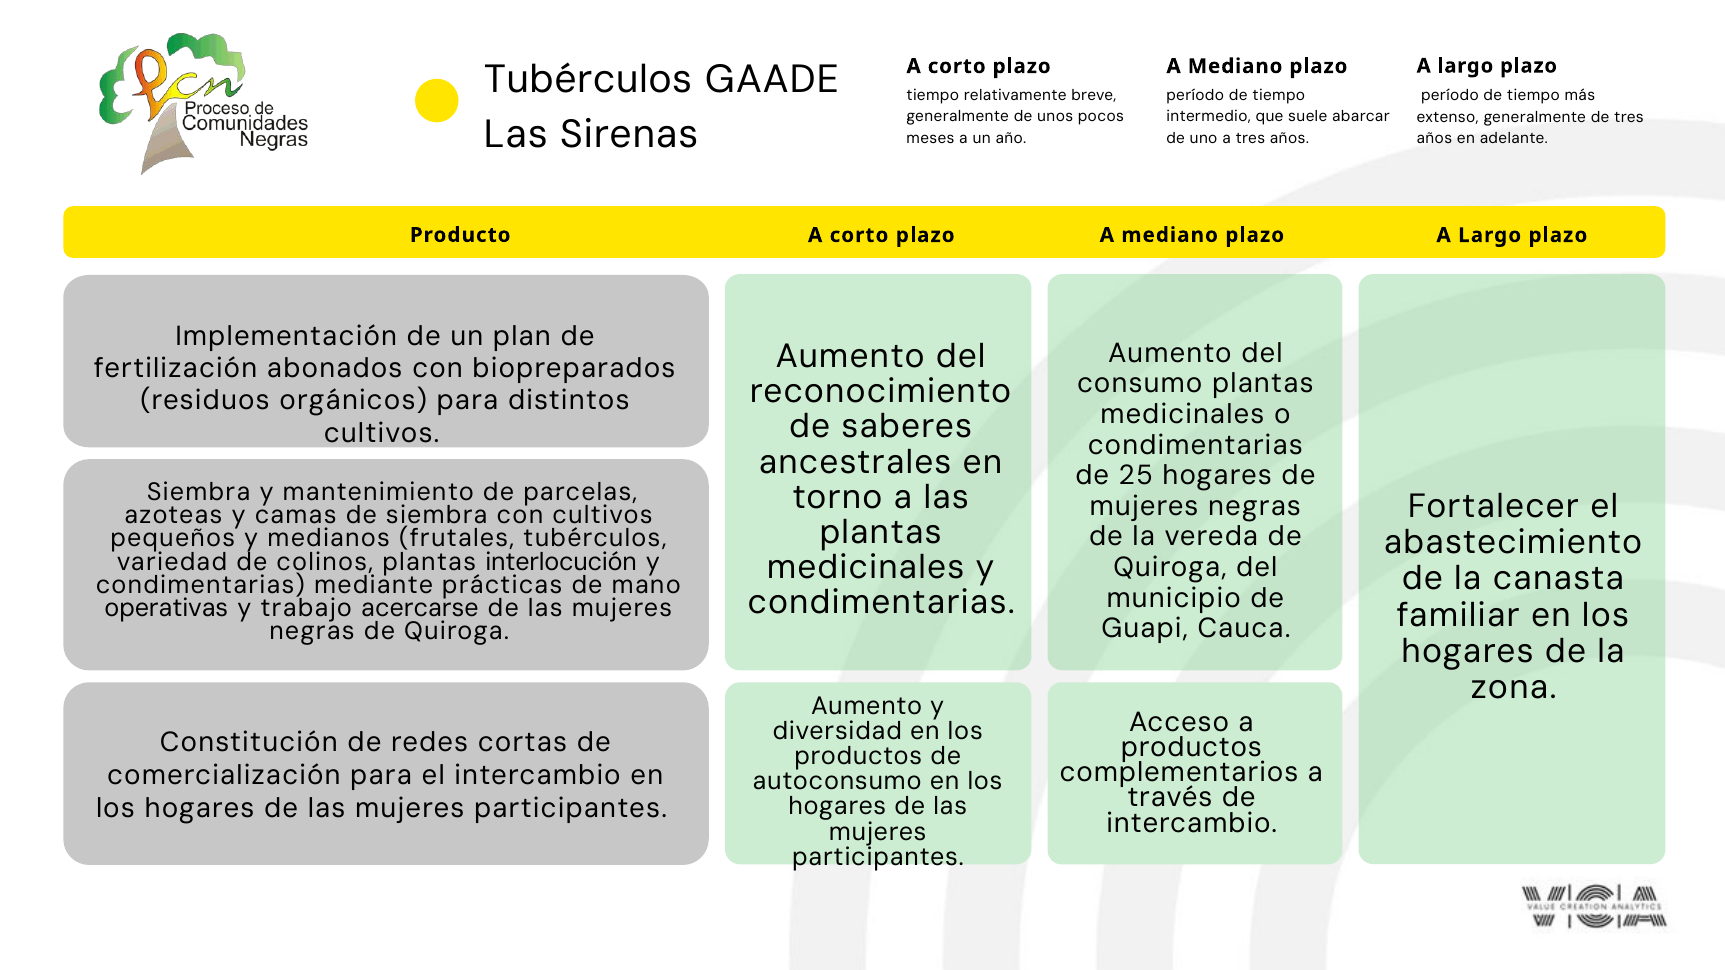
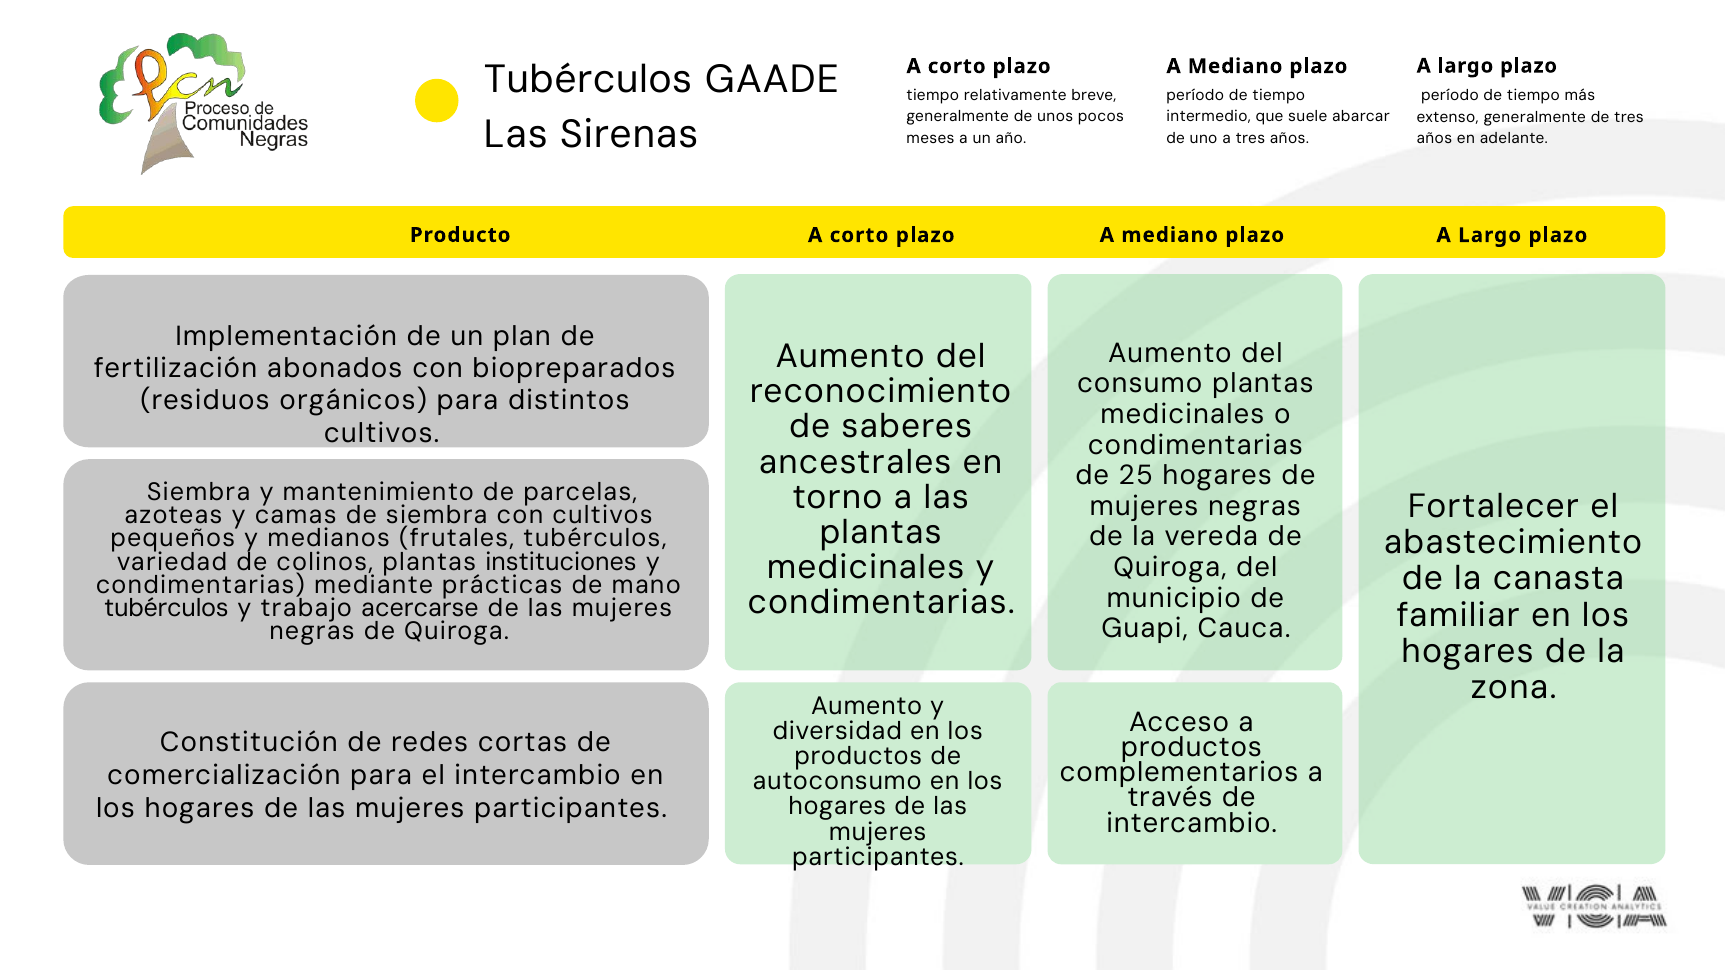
interlocución: interlocución -> instituciones
operativas at (166, 609): operativas -> tubérculos
